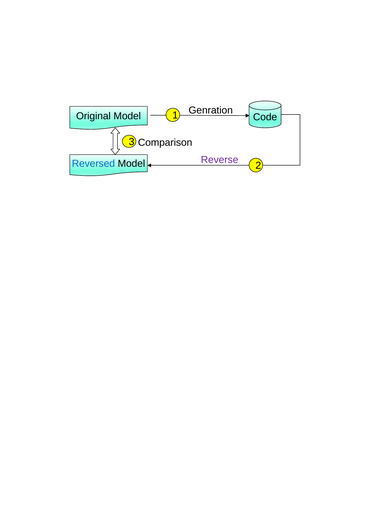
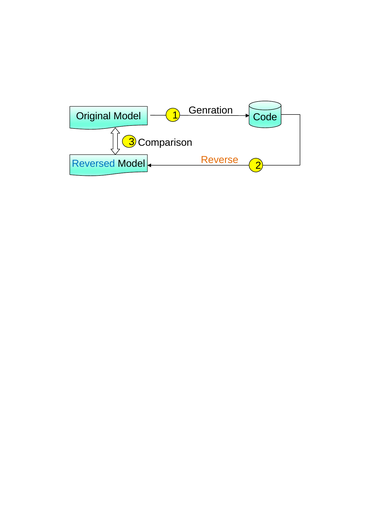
Reverse colour: purple -> orange
